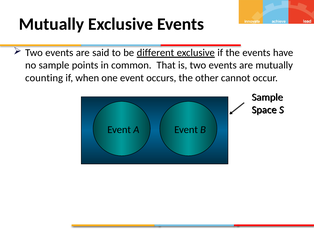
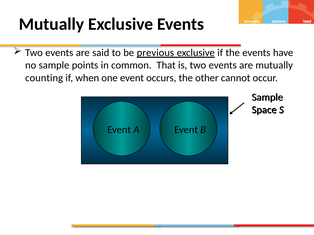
different: different -> previous
